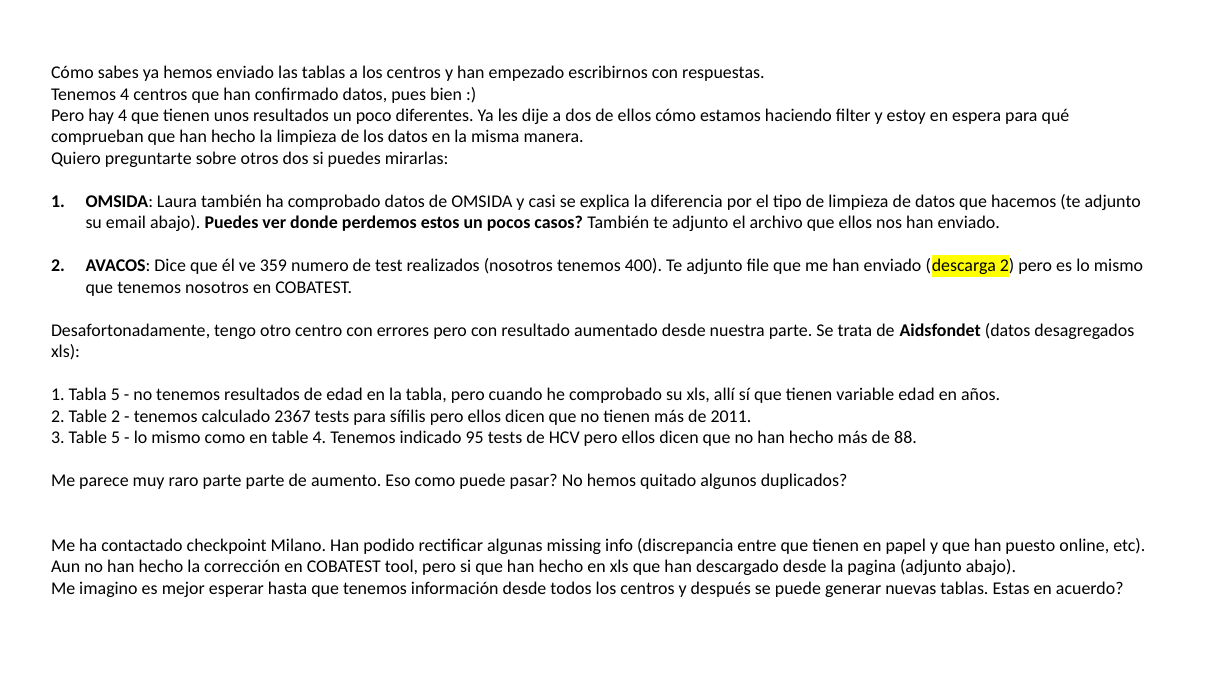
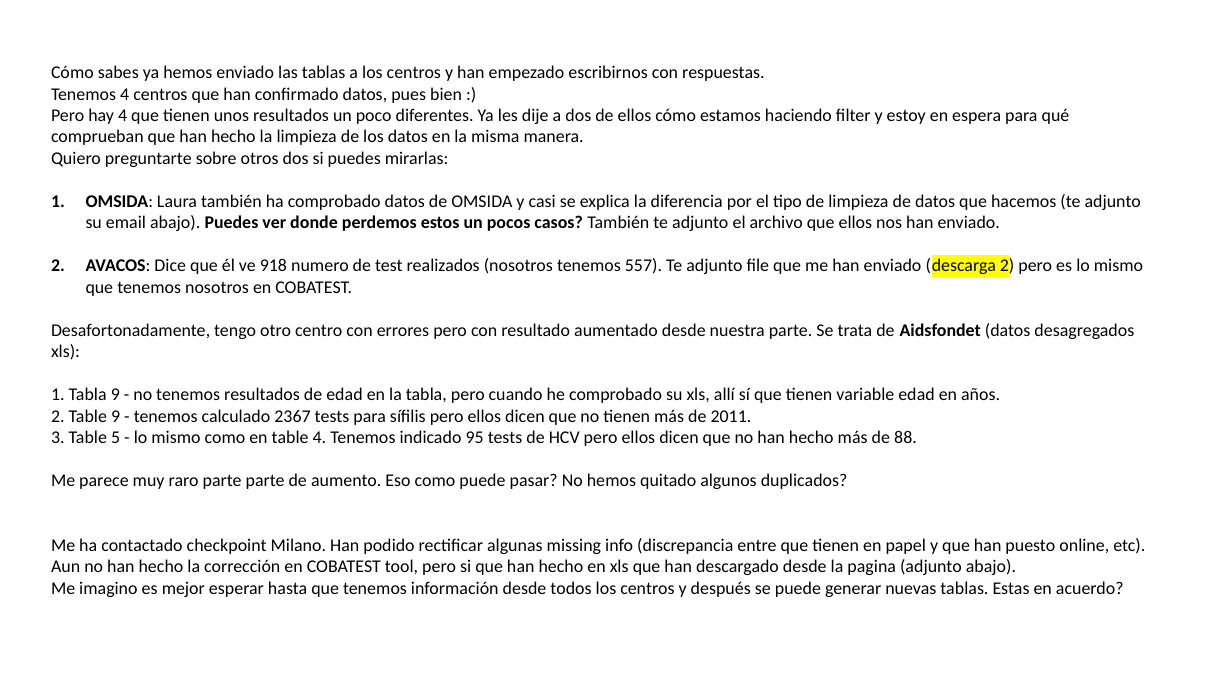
359: 359 -> 918
400: 400 -> 557
Tabla 5: 5 -> 9
Table 2: 2 -> 9
